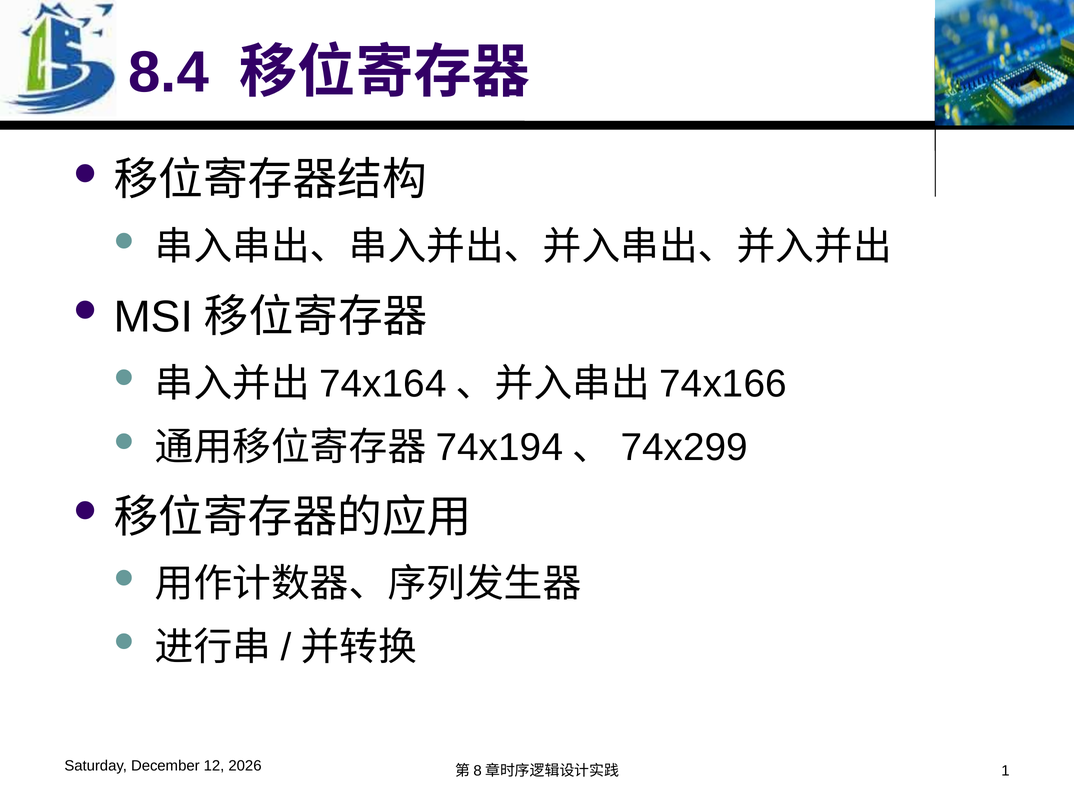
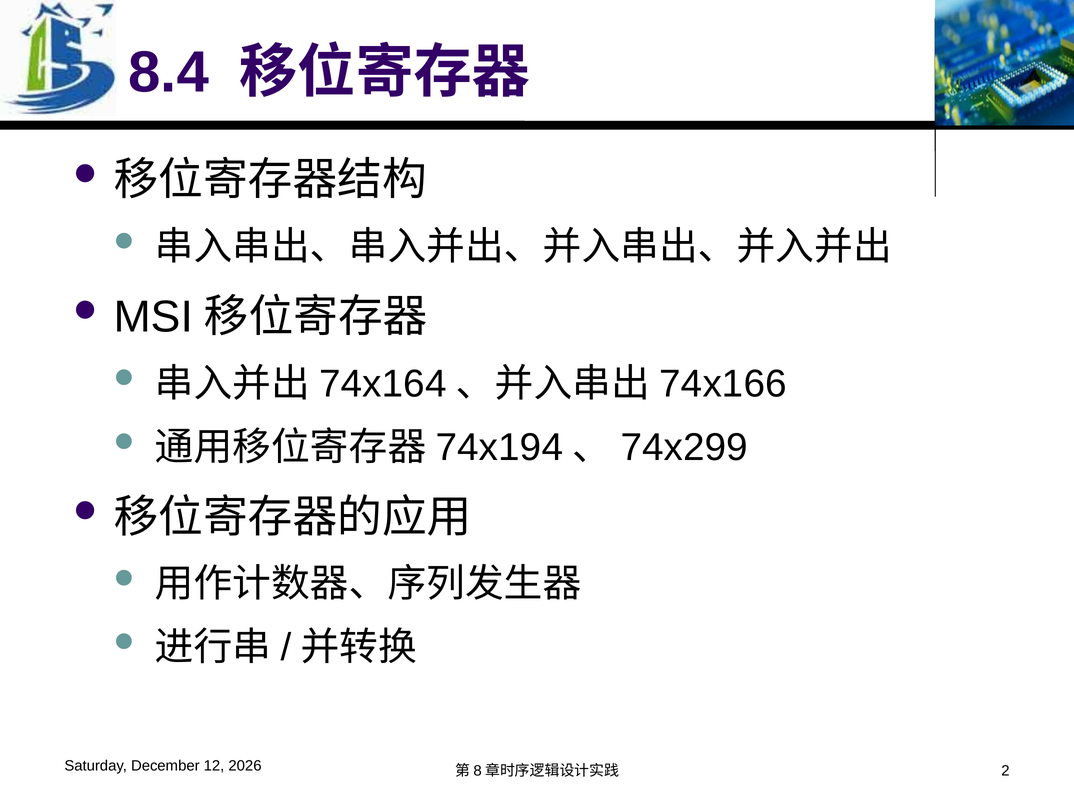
1: 1 -> 2
